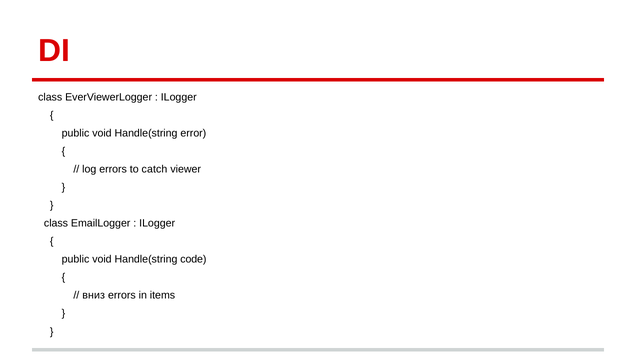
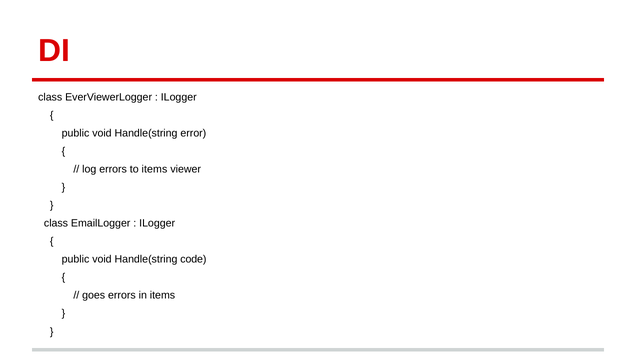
to catch: catch -> items
вниз: вниз -> goes
